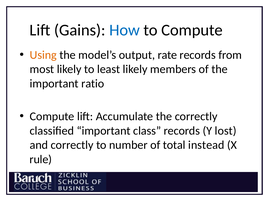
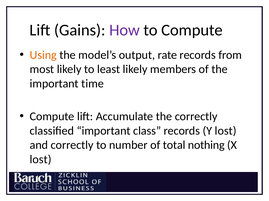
How colour: blue -> purple
ratio: ratio -> time
instead: instead -> nothing
rule at (41, 160): rule -> lost
